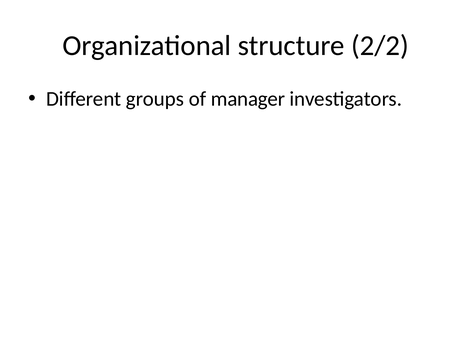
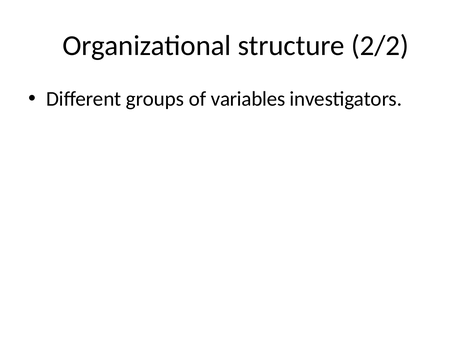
manager: manager -> variables
